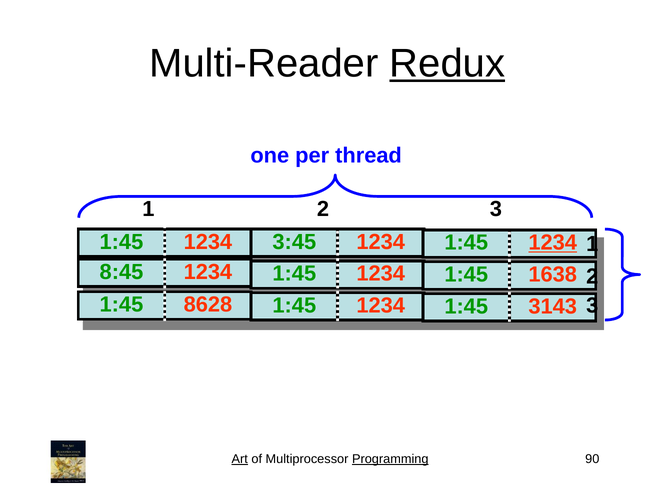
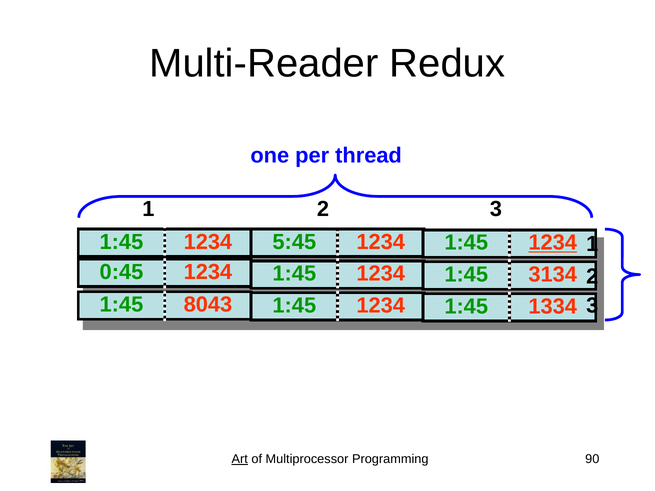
Redux underline: present -> none
3:45: 3:45 -> 5:45
8:45: 8:45 -> 0:45
1638: 1638 -> 3134
8628: 8628 -> 8043
3143: 3143 -> 1334
Programming underline: present -> none
